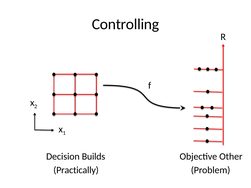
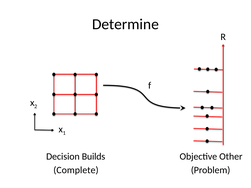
Controlling: Controlling -> Determine
Practically: Practically -> Complete
